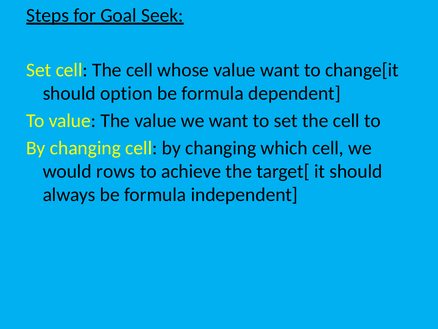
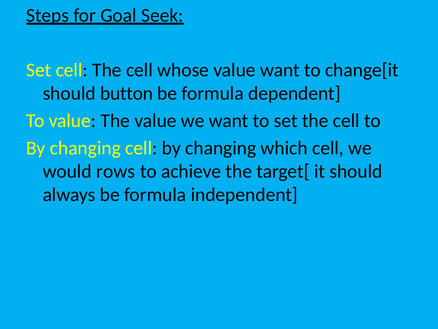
option: option -> button
